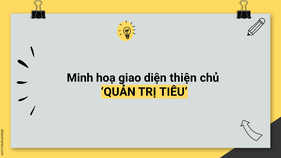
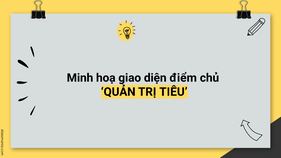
thiện: thiện -> điểm
